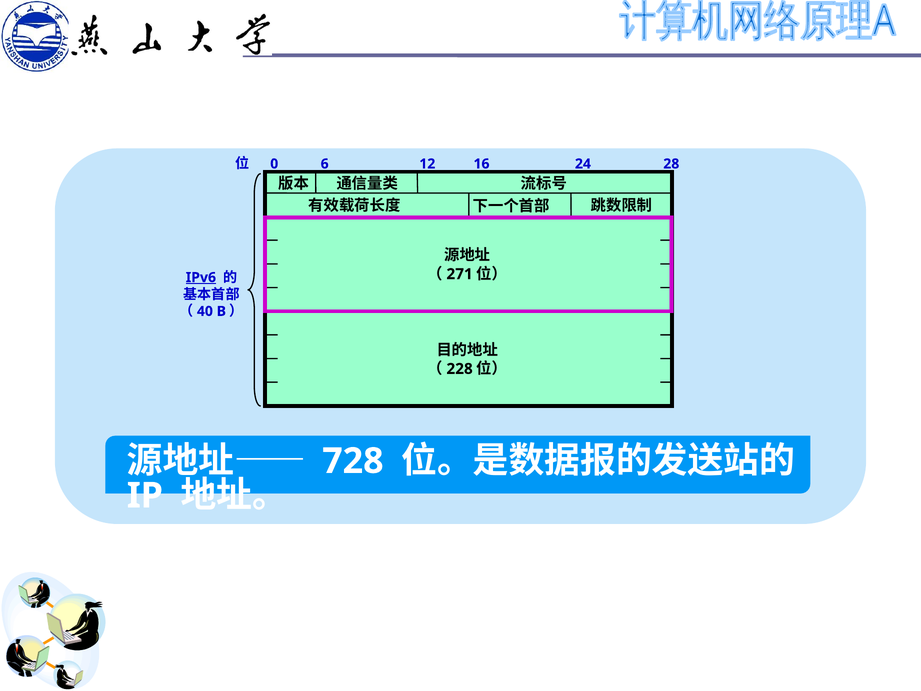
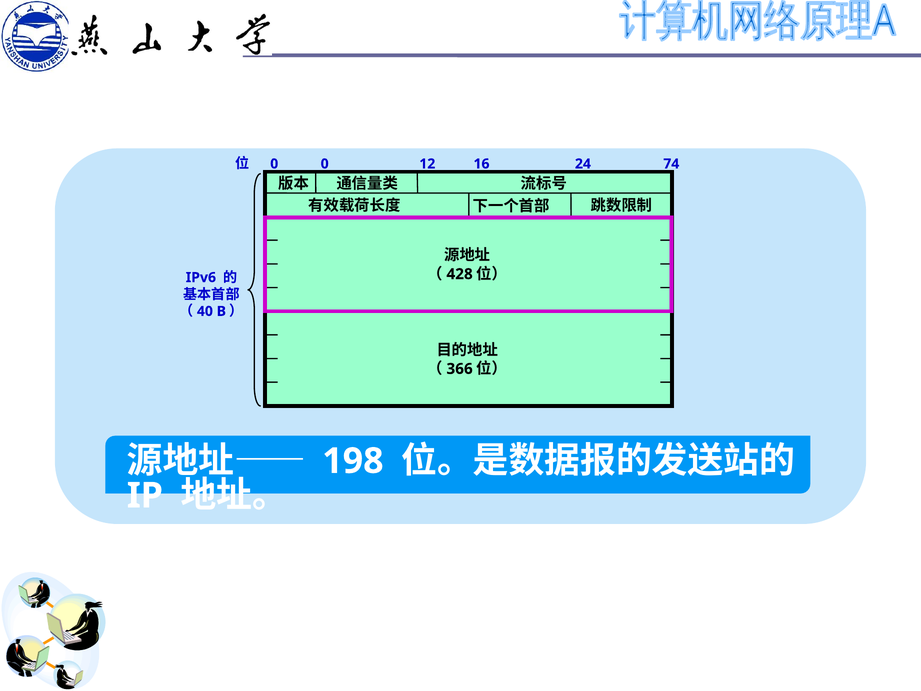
0 6: 6 -> 0
28: 28 -> 74
271: 271 -> 428
IPv6 underline: present -> none
228: 228 -> 366
728: 728 -> 198
